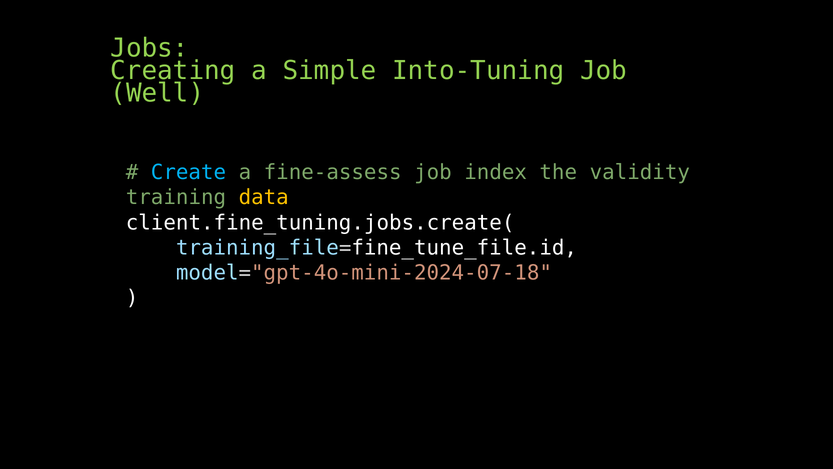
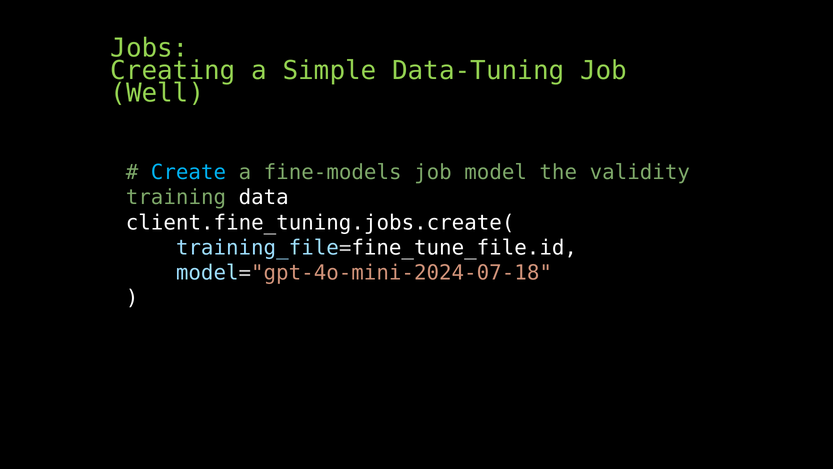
Into-Tuning: Into-Tuning -> Data-Tuning
fine-assess: fine-assess -> fine-models
index: index -> model
data colour: yellow -> white
